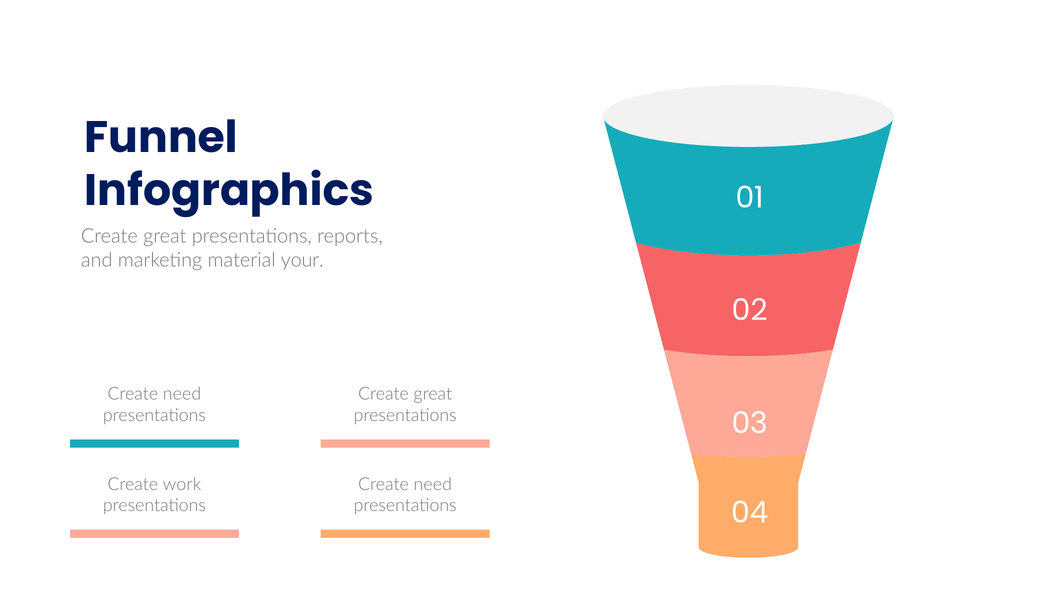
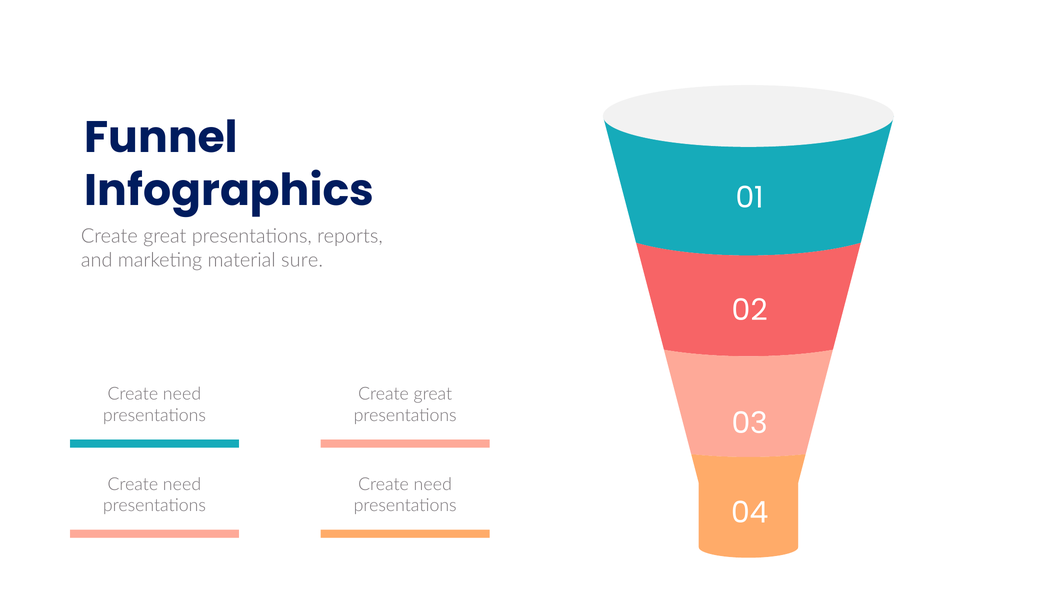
your: your -> sure
work at (182, 485): work -> need
